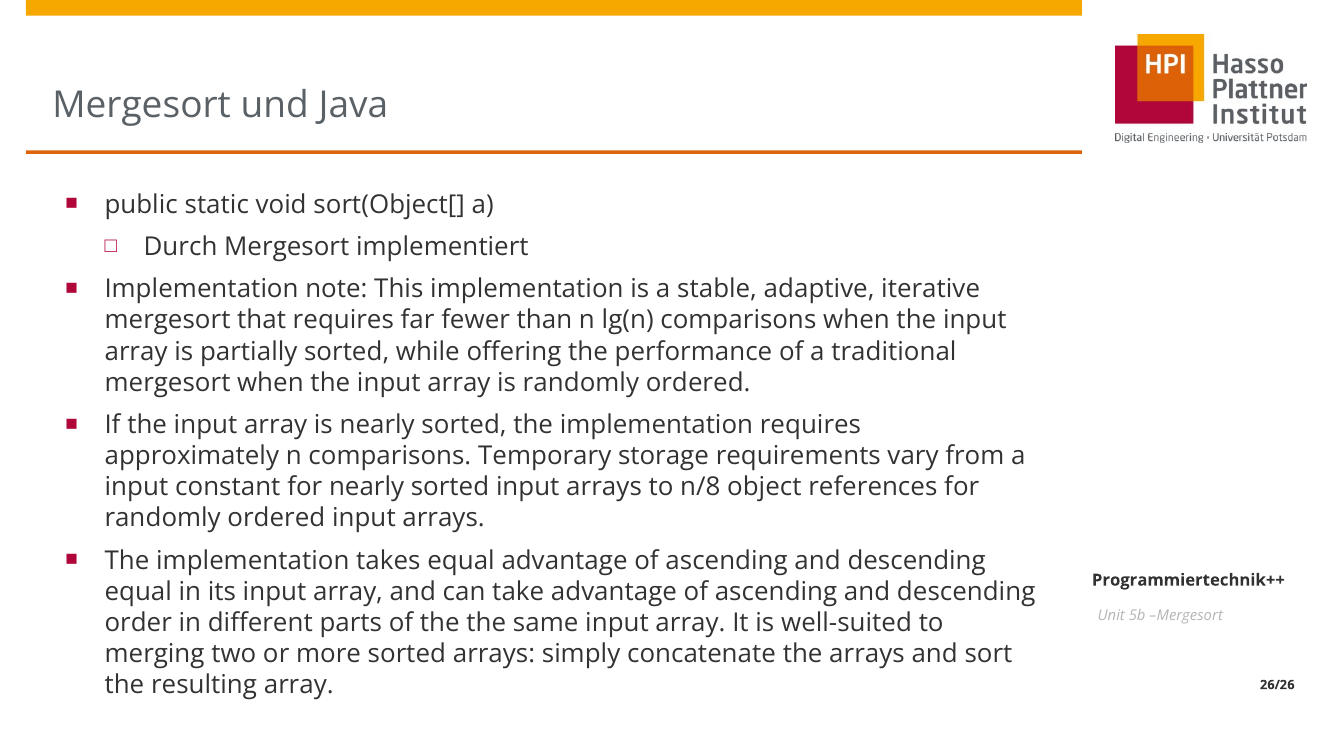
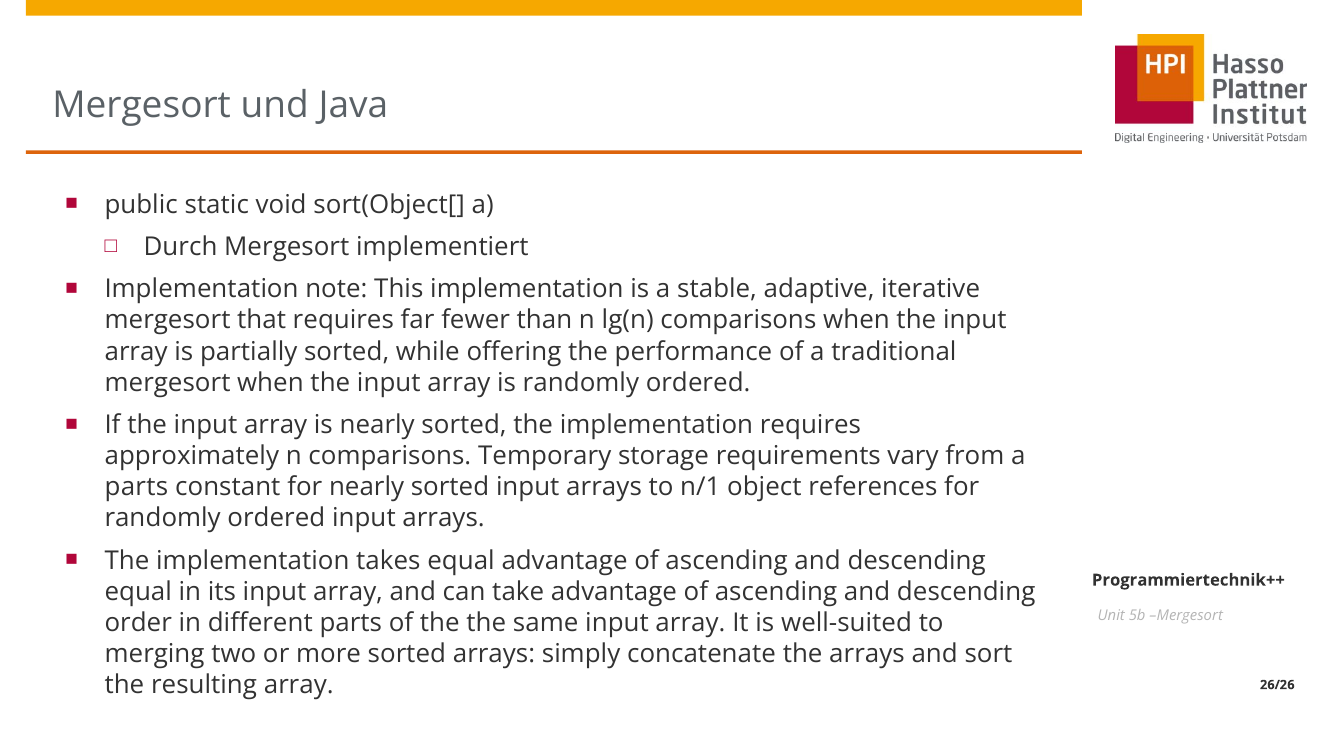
input at (137, 487): input -> parts
n/8: n/8 -> n/1
